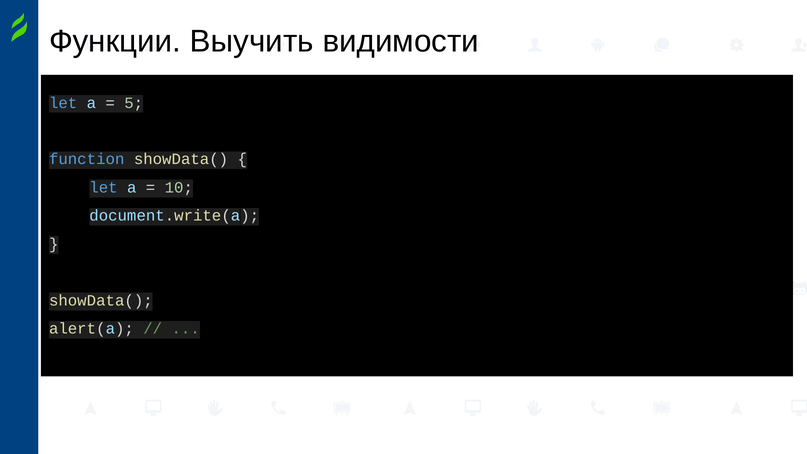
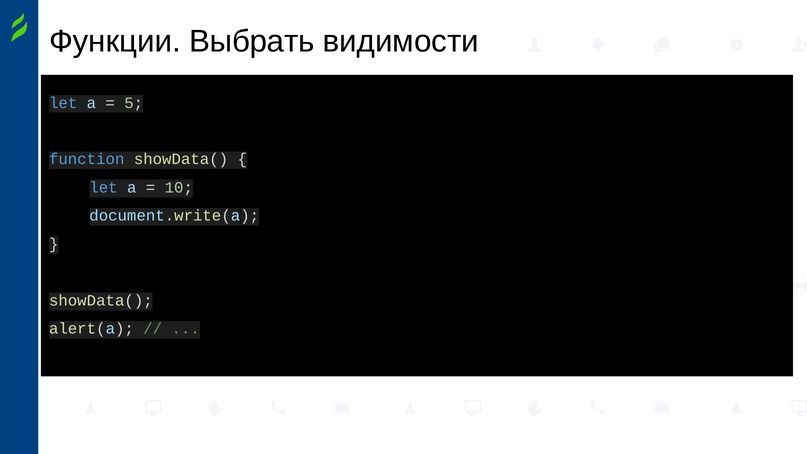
Выучить: Выучить -> Выбрать
